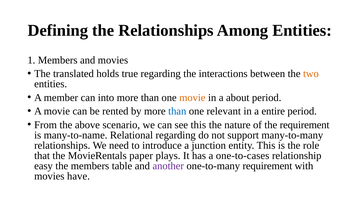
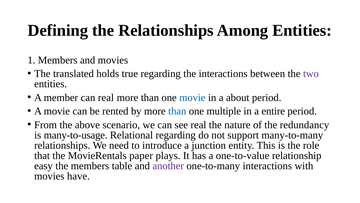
two colour: orange -> purple
can into: into -> real
movie at (192, 97) colour: orange -> blue
relevant: relevant -> multiple
see this: this -> real
the requirement: requirement -> redundancy
many-to-name: many-to-name -> many-to-usage
one-to-cases: one-to-cases -> one-to-value
one-to-many requirement: requirement -> interactions
